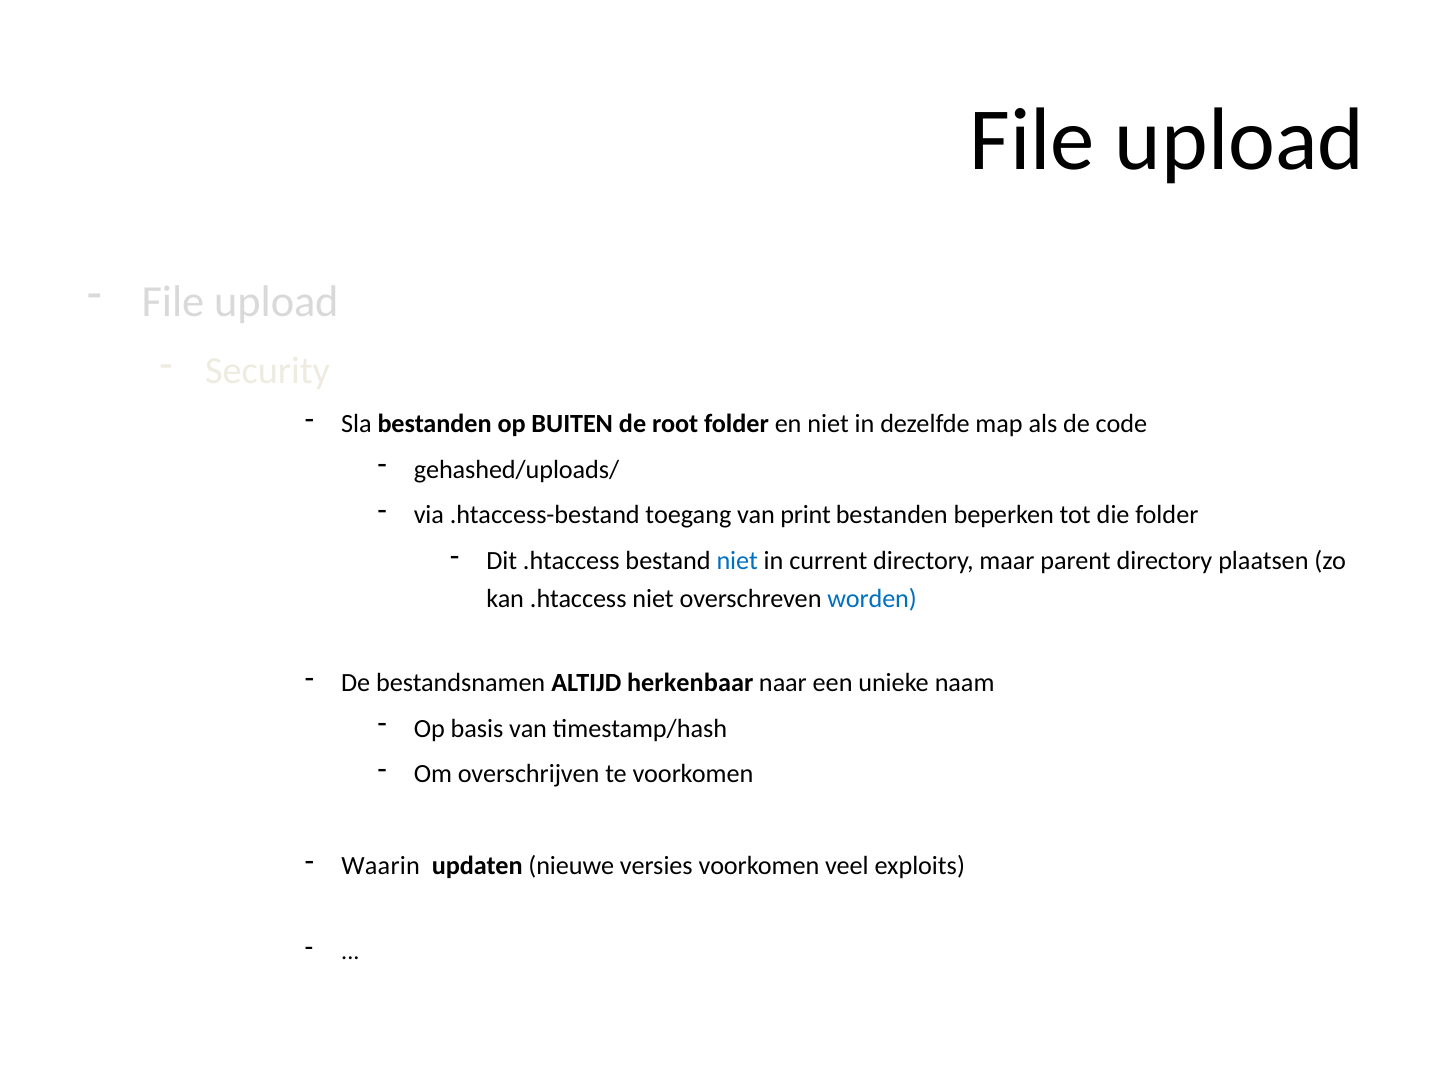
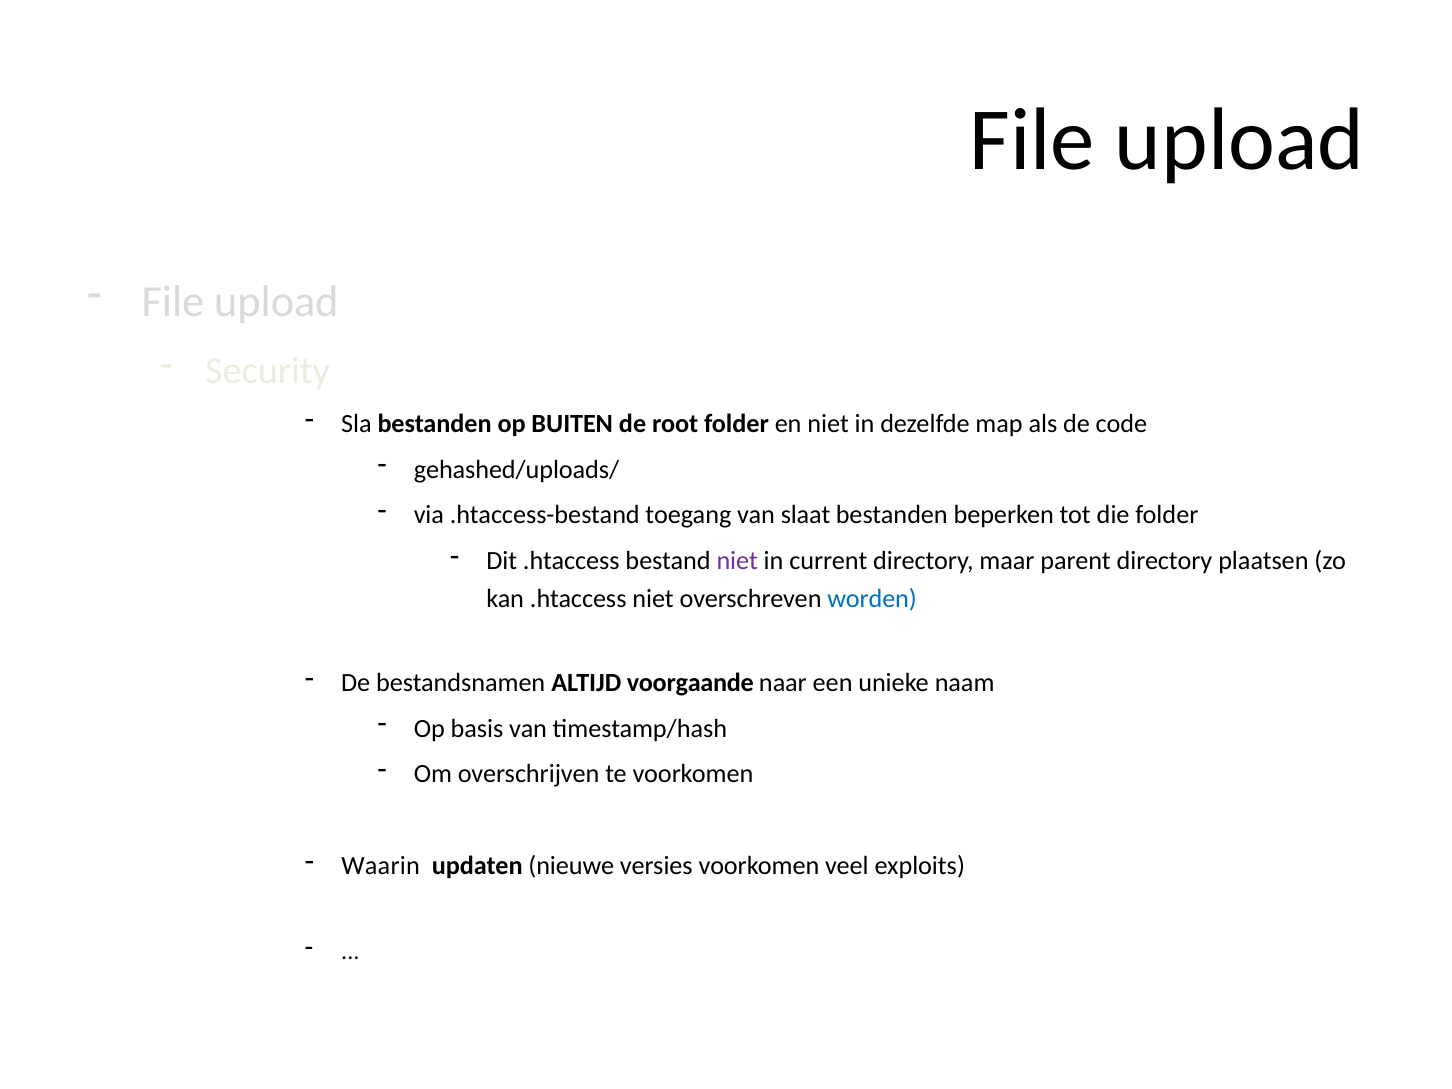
print: print -> slaat
niet at (737, 561) colour: blue -> purple
herkenbaar: herkenbaar -> voorgaande
